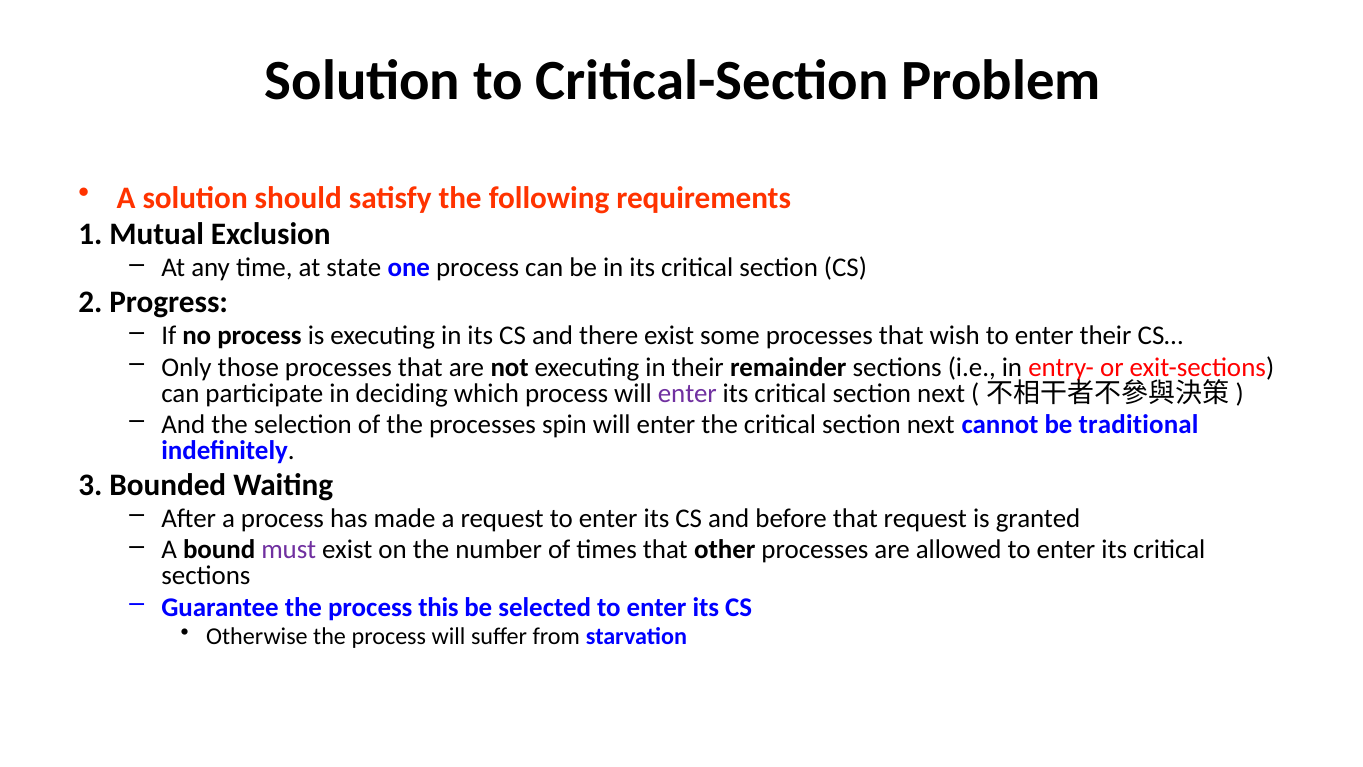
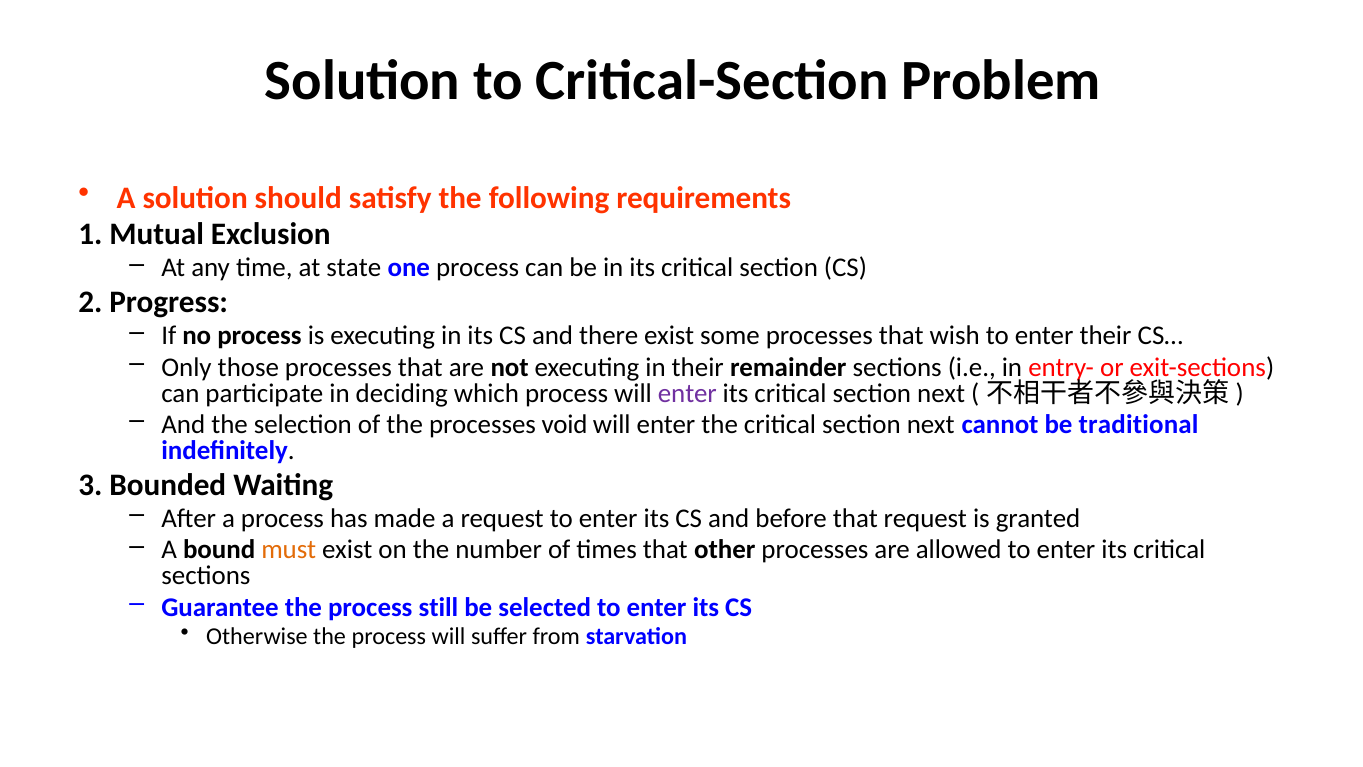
spin: spin -> void
must colour: purple -> orange
this: this -> still
